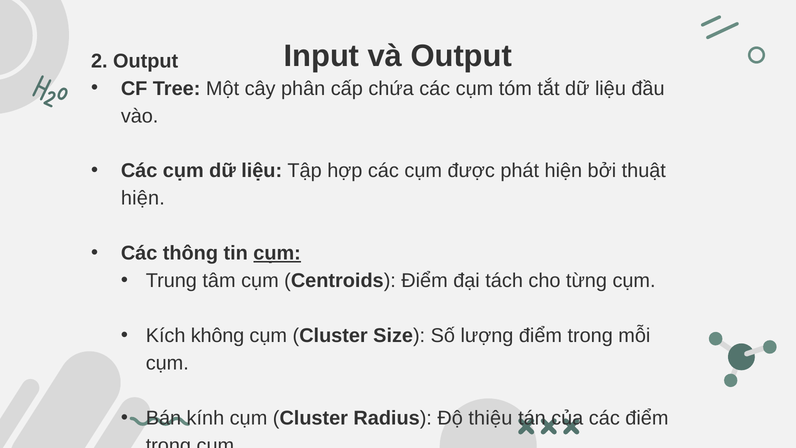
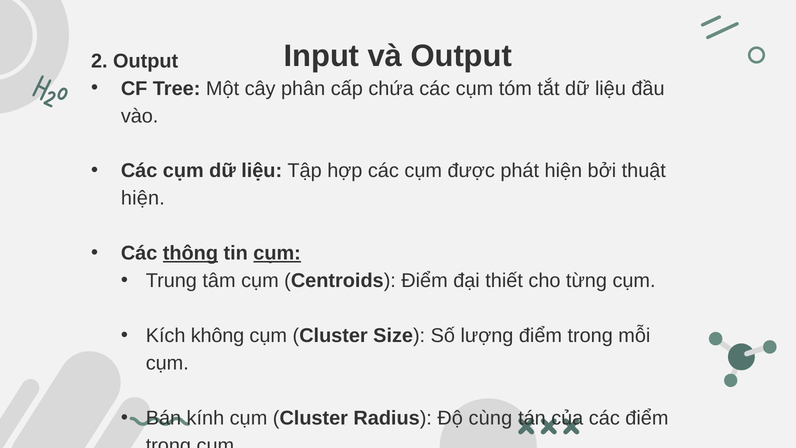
thông underline: none -> present
tách: tách -> thiết
thiệu: thiệu -> cùng
